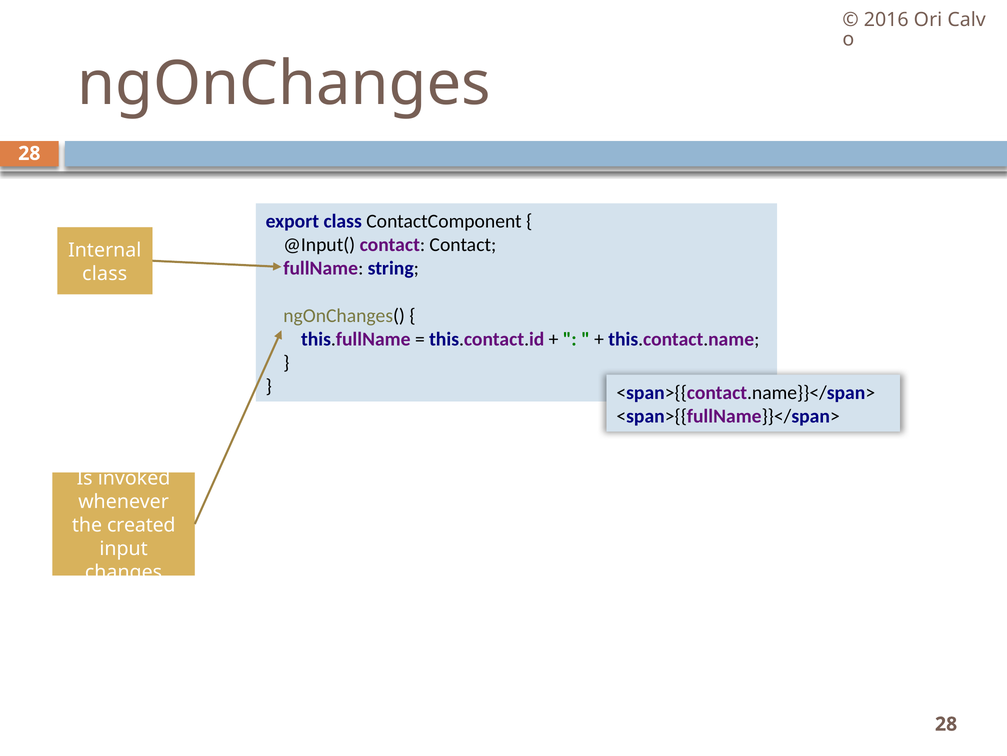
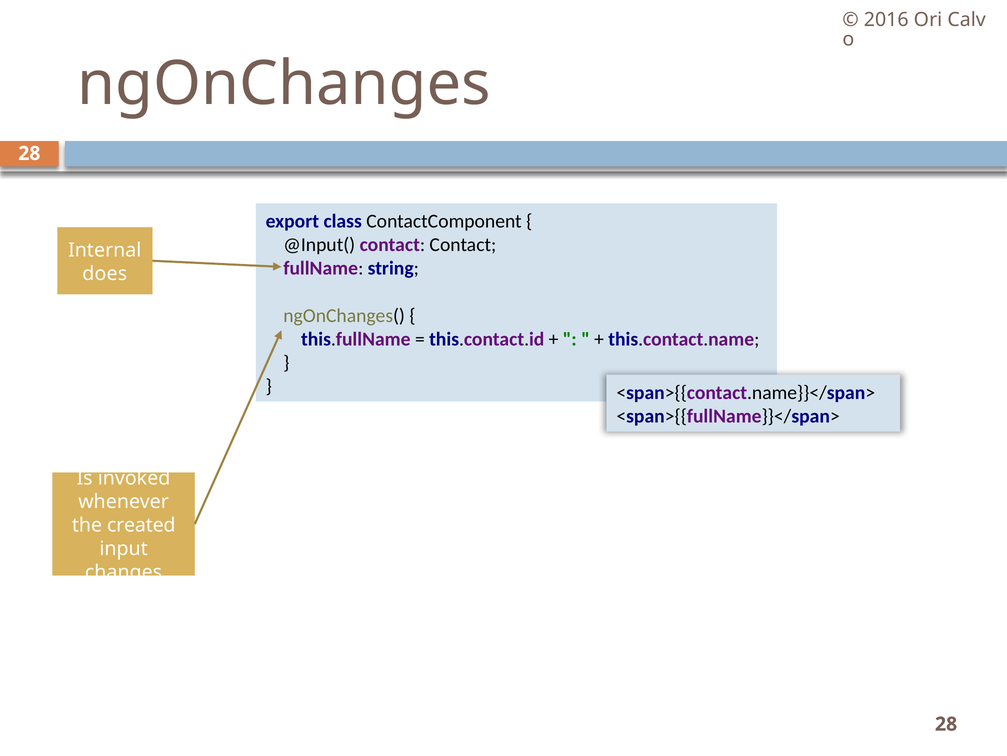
class at (105, 274): class -> does
